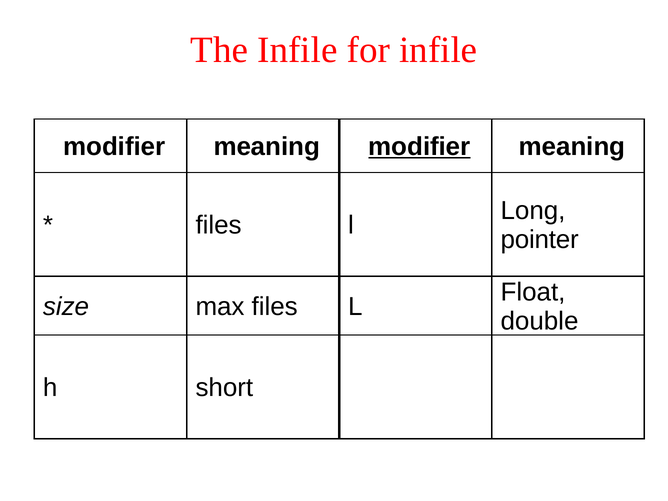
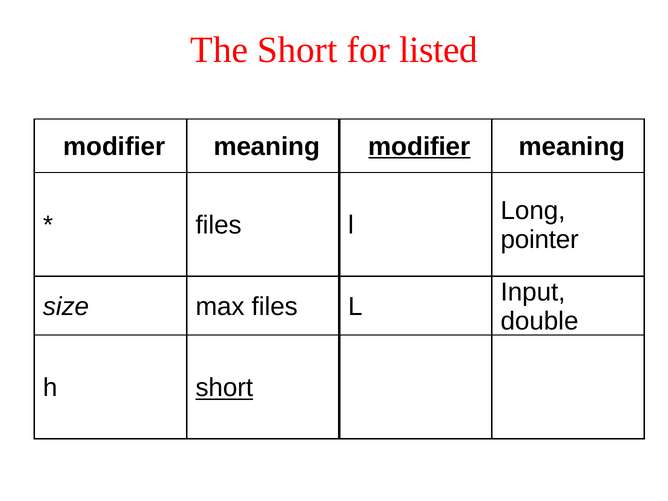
The Infile: Infile -> Short
for infile: infile -> listed
Float: Float -> Input
short at (224, 388) underline: none -> present
